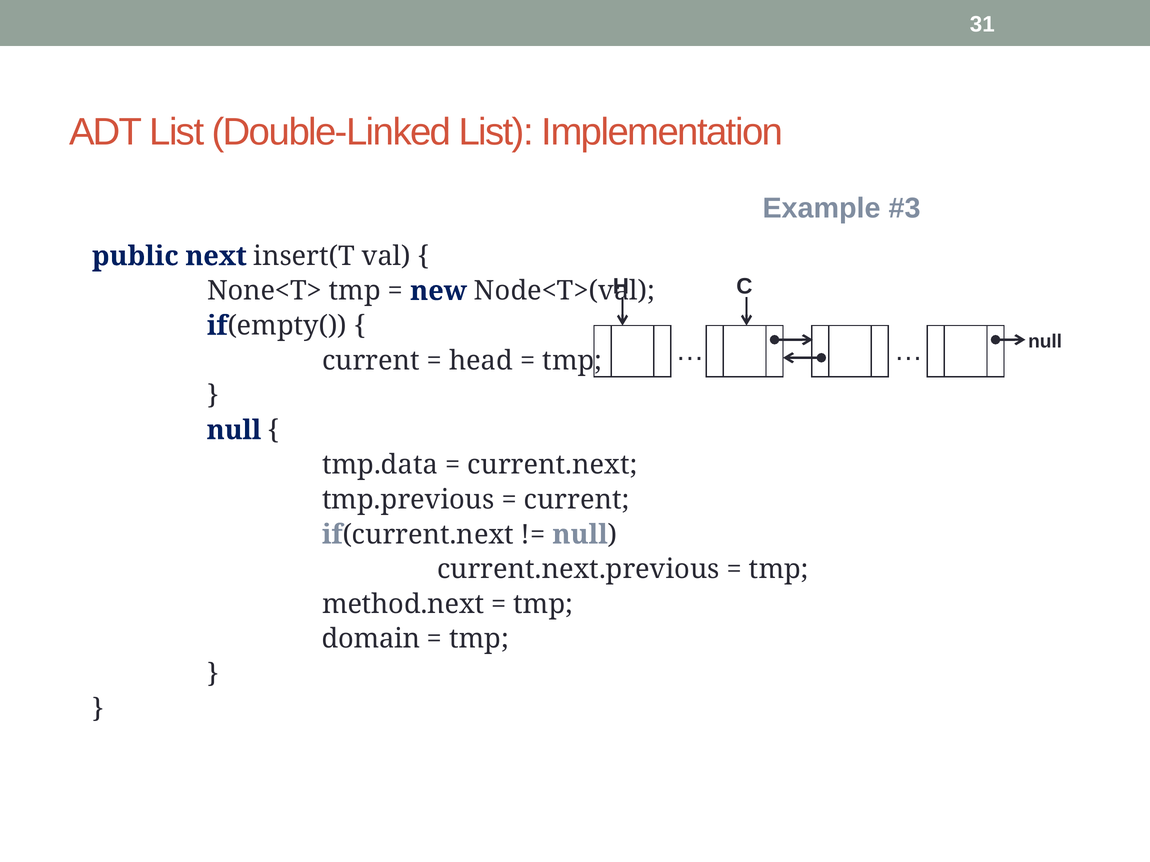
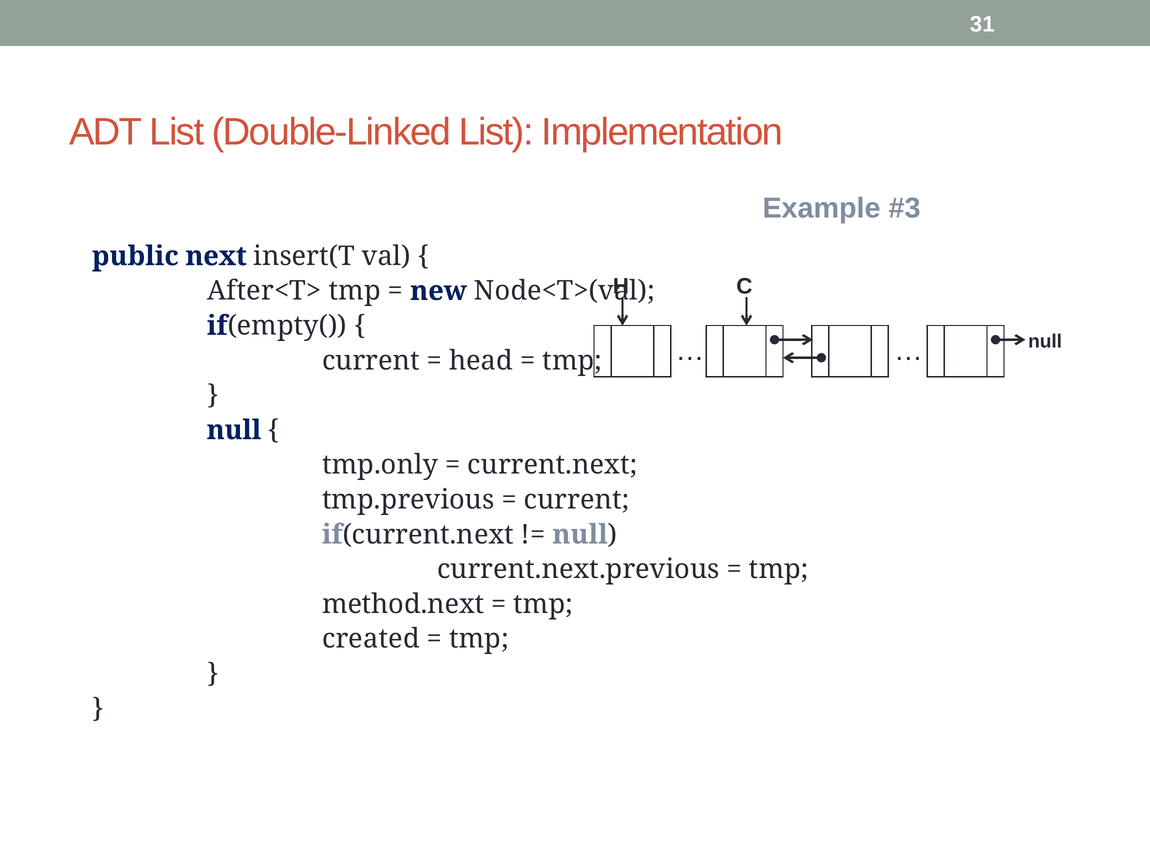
None<T>: None<T> -> After<T>
tmp.data: tmp.data -> tmp.only
domain: domain -> created
